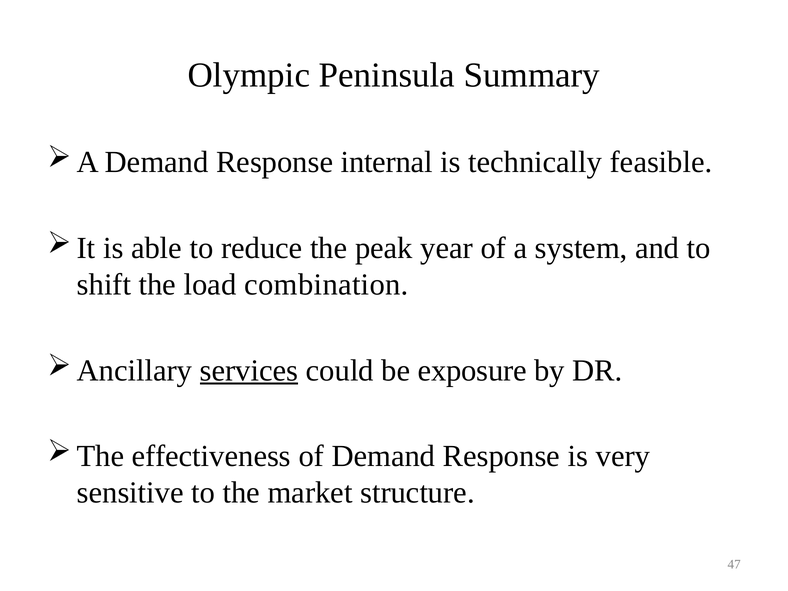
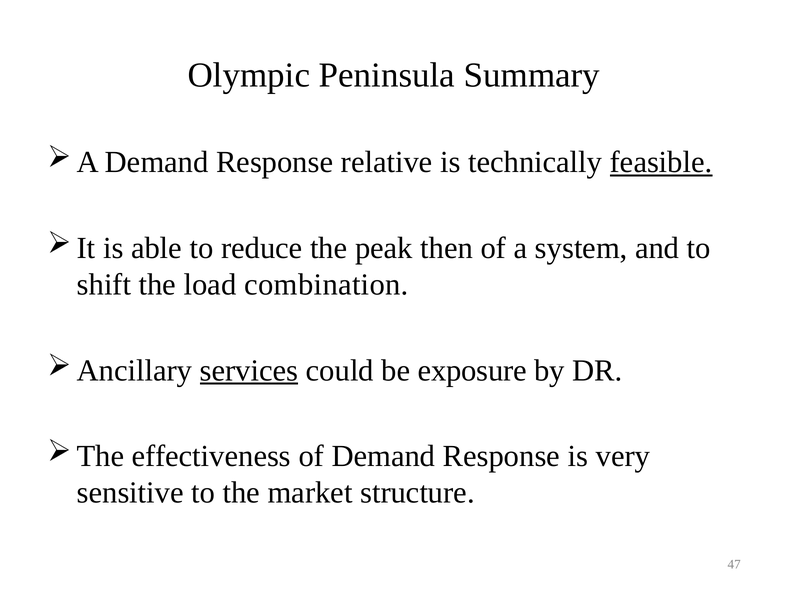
internal: internal -> relative
feasible underline: none -> present
year: year -> then
